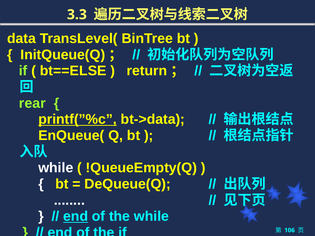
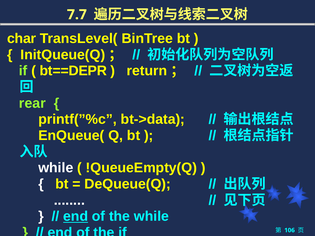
3.3: 3.3 -> 7.7
data: data -> char
bt==ELSE: bt==ELSE -> bt==DEPR
printf(”%c underline: present -> none
